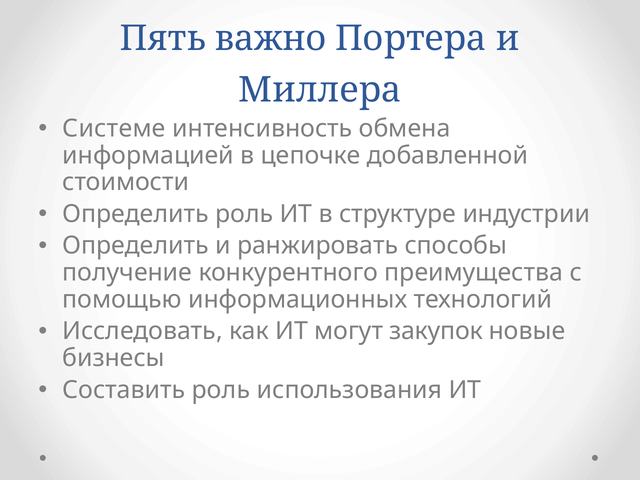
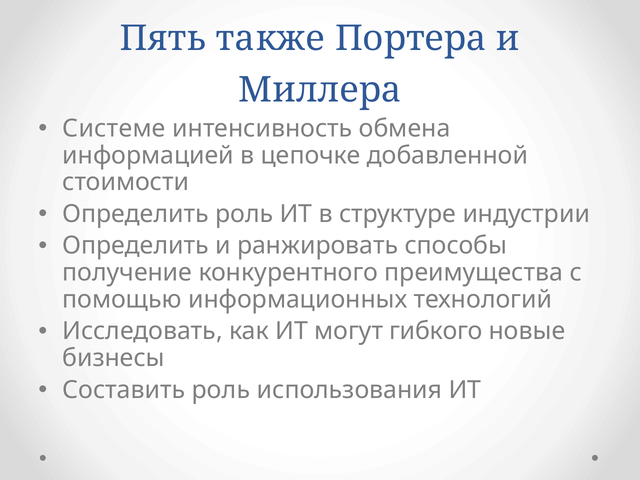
важно: важно -> также
закупок: закупок -> гибкого
